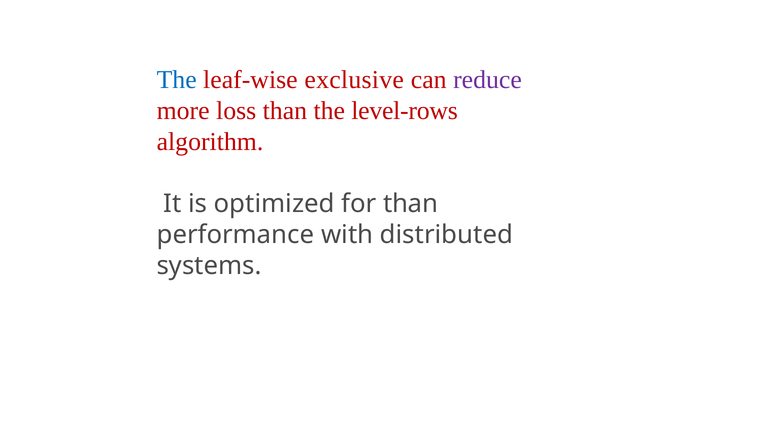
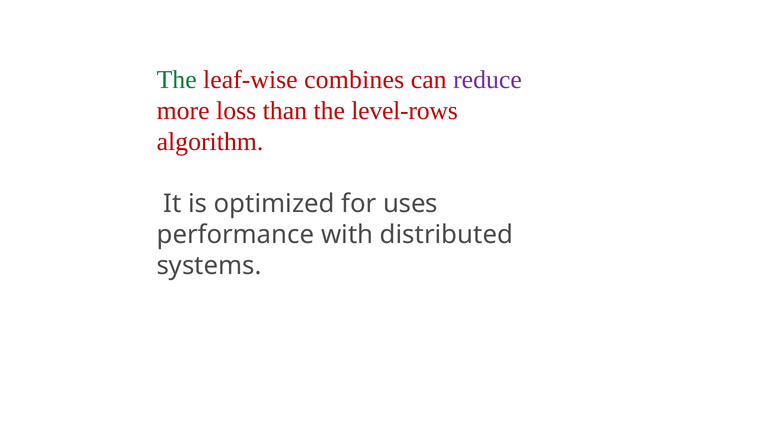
The at (177, 80) colour: blue -> green
exclusive: exclusive -> combines
for than: than -> uses
